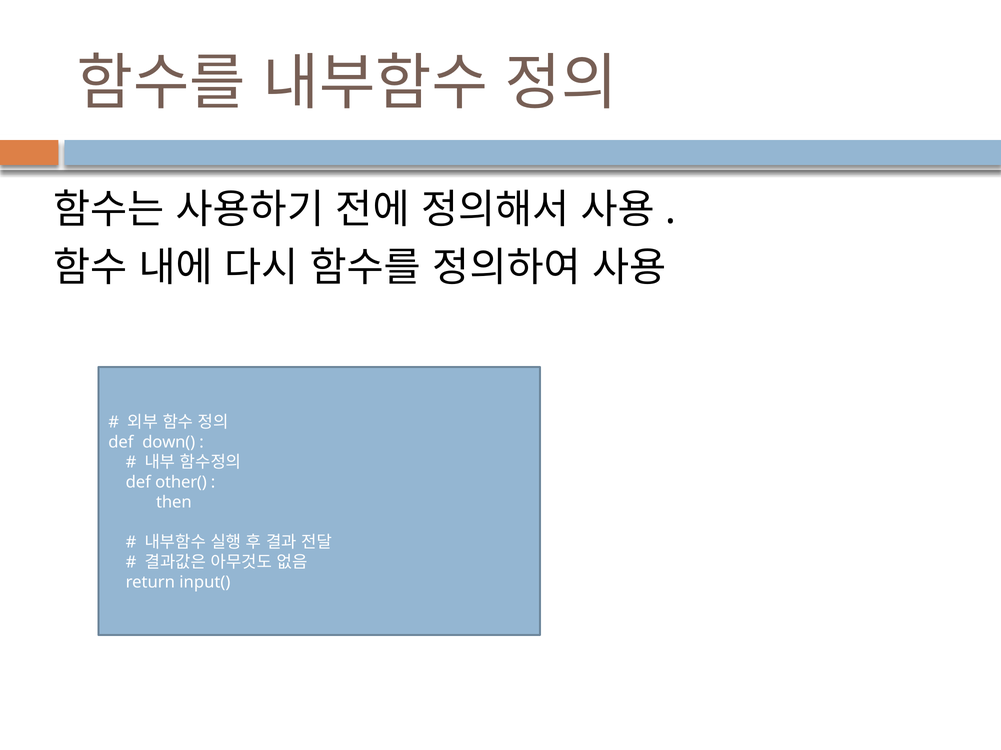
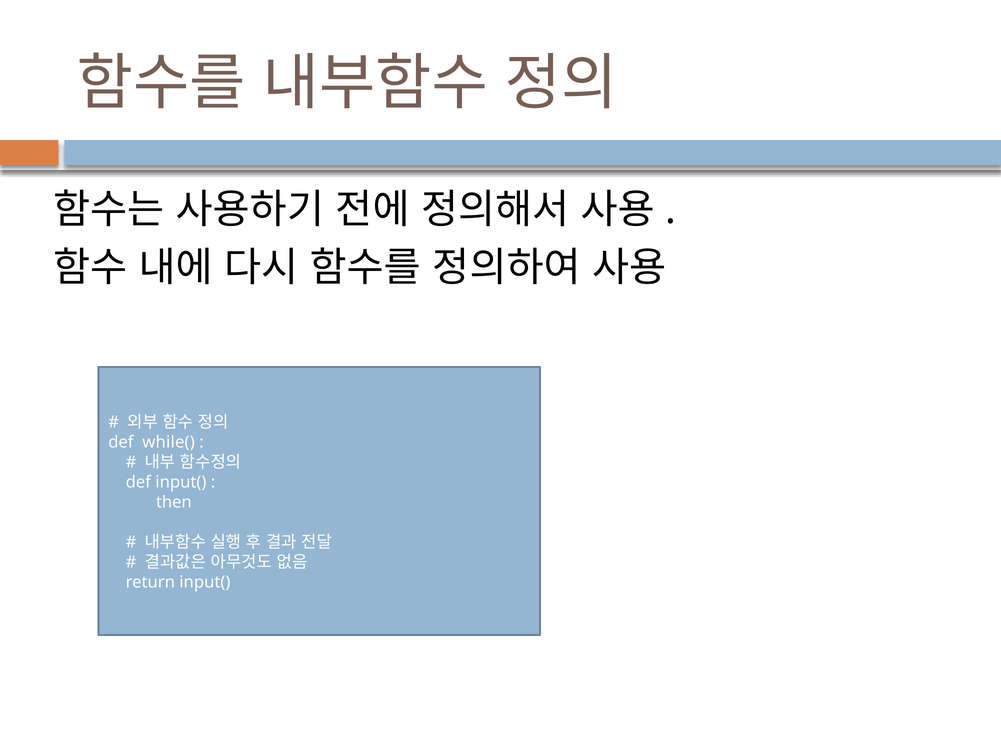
down(: down( -> while(
def other(: other( -> input(
